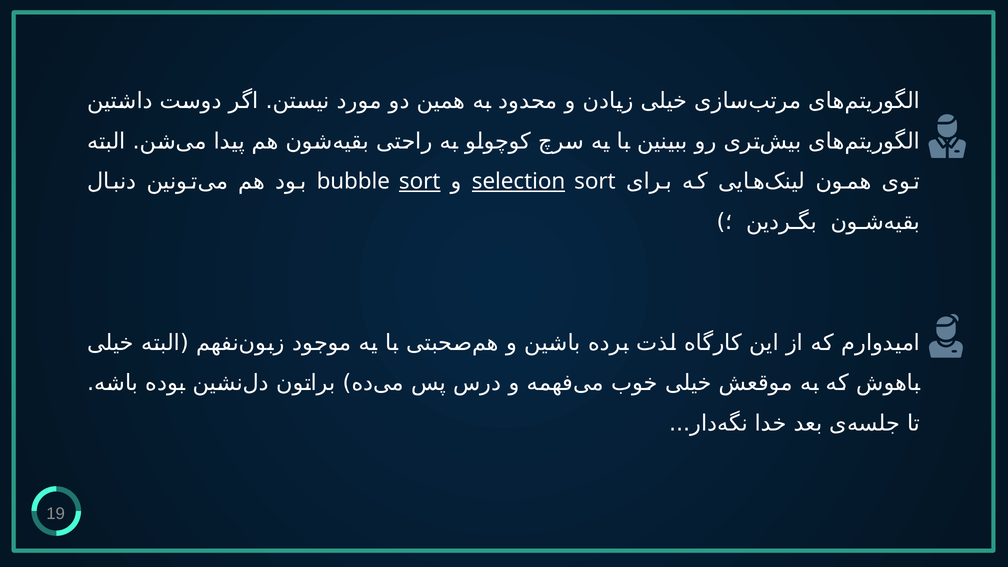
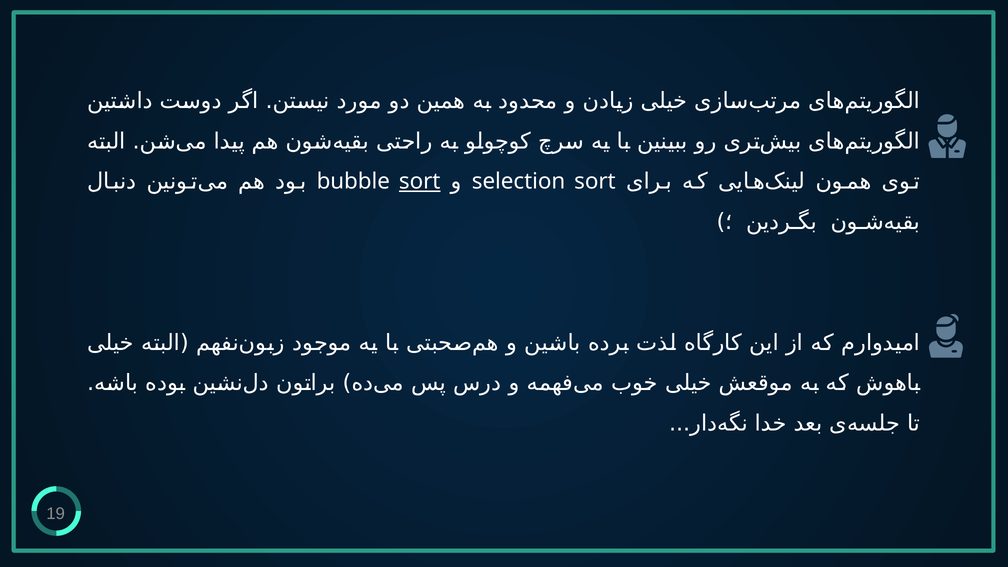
selection underline: present -> none
